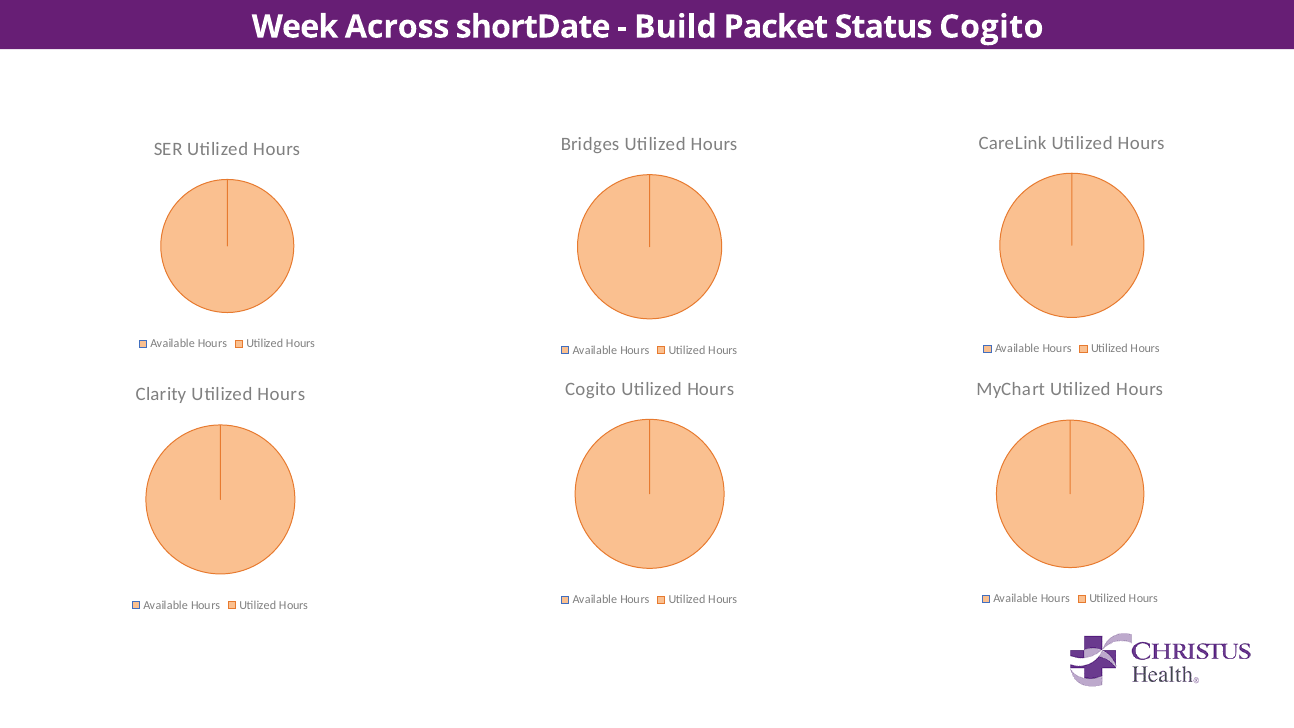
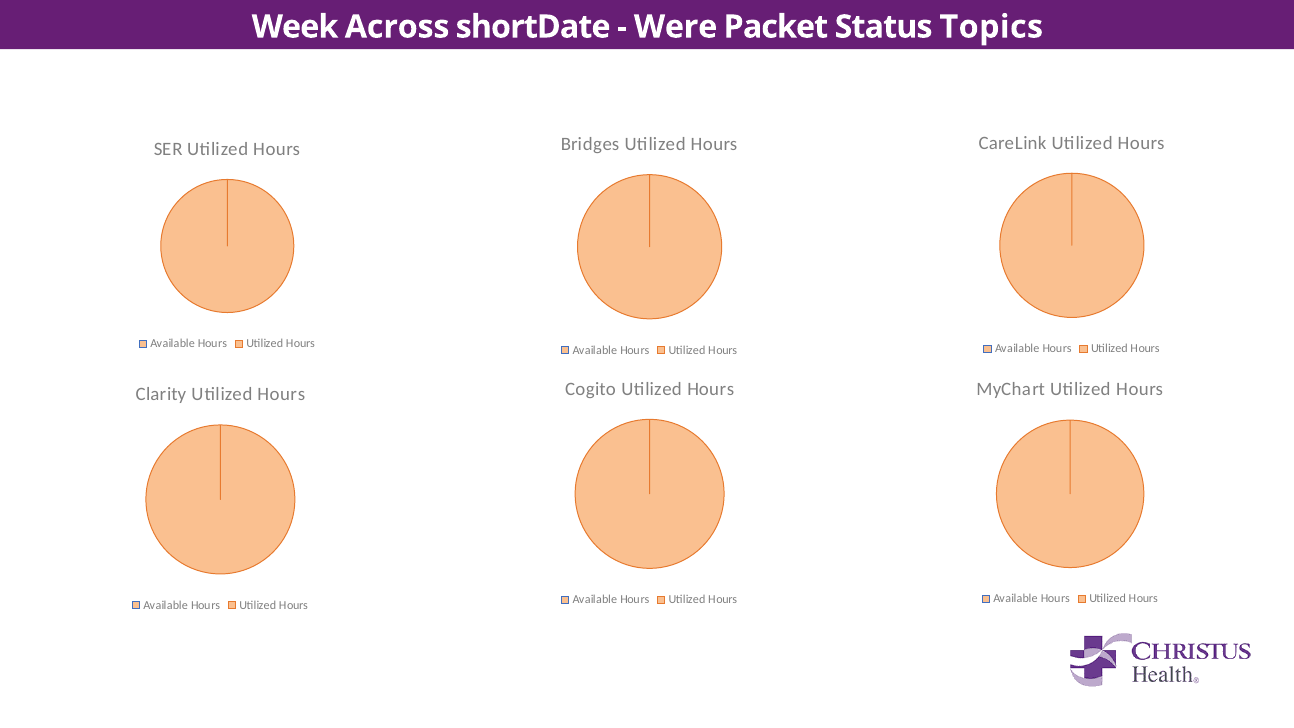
Build: Build -> Were
Status Cogito: Cogito -> Topics
